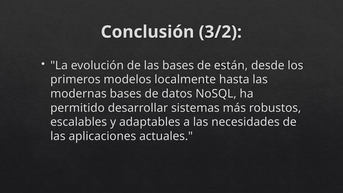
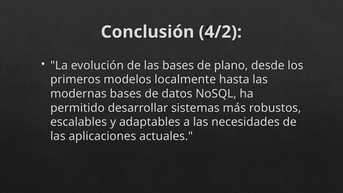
3/2: 3/2 -> 4/2
están: están -> plano
